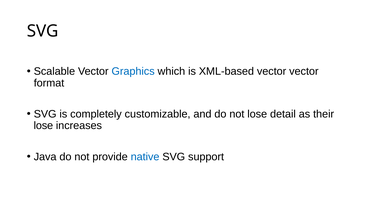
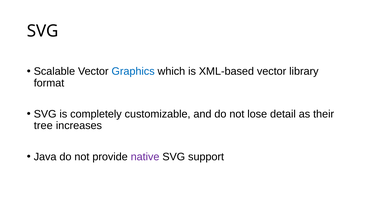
vector vector: vector -> library
lose at (43, 126): lose -> tree
native colour: blue -> purple
